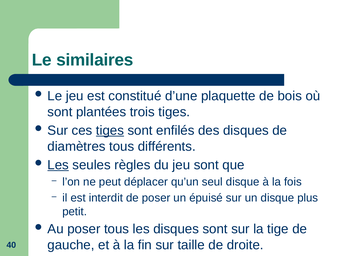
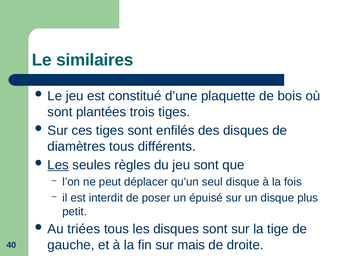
tiges at (110, 130) underline: present -> none
Au poser: poser -> triées
taille: taille -> mais
